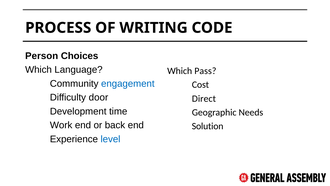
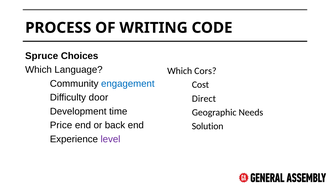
Person: Person -> Spruce
Pass: Pass -> Cors
Work: Work -> Price
level colour: blue -> purple
